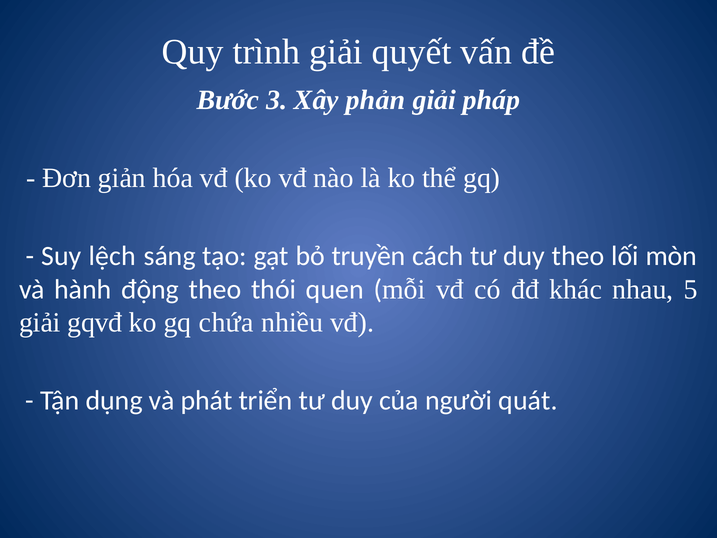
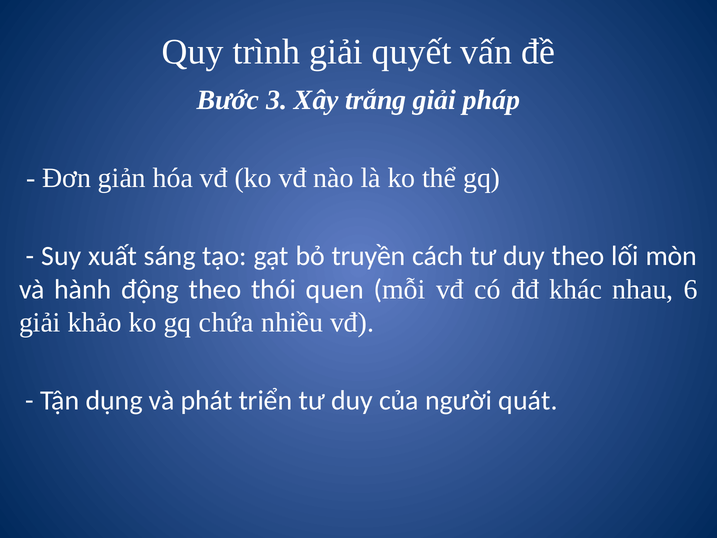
phản: phản -> trắng
lệch: lệch -> xuất
5: 5 -> 6
gqvđ: gqvđ -> khảo
